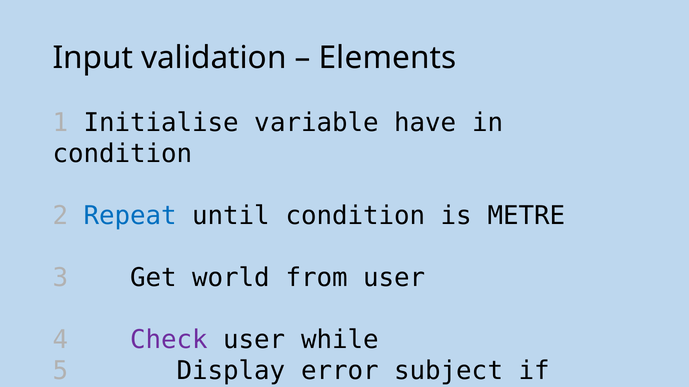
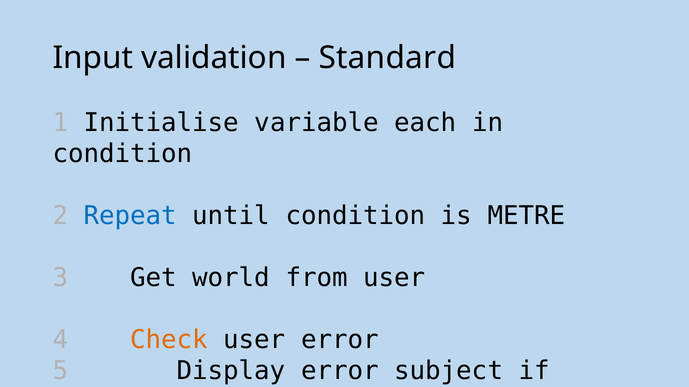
Elements: Elements -> Standard
have: have -> each
Check colour: purple -> orange
user while: while -> error
